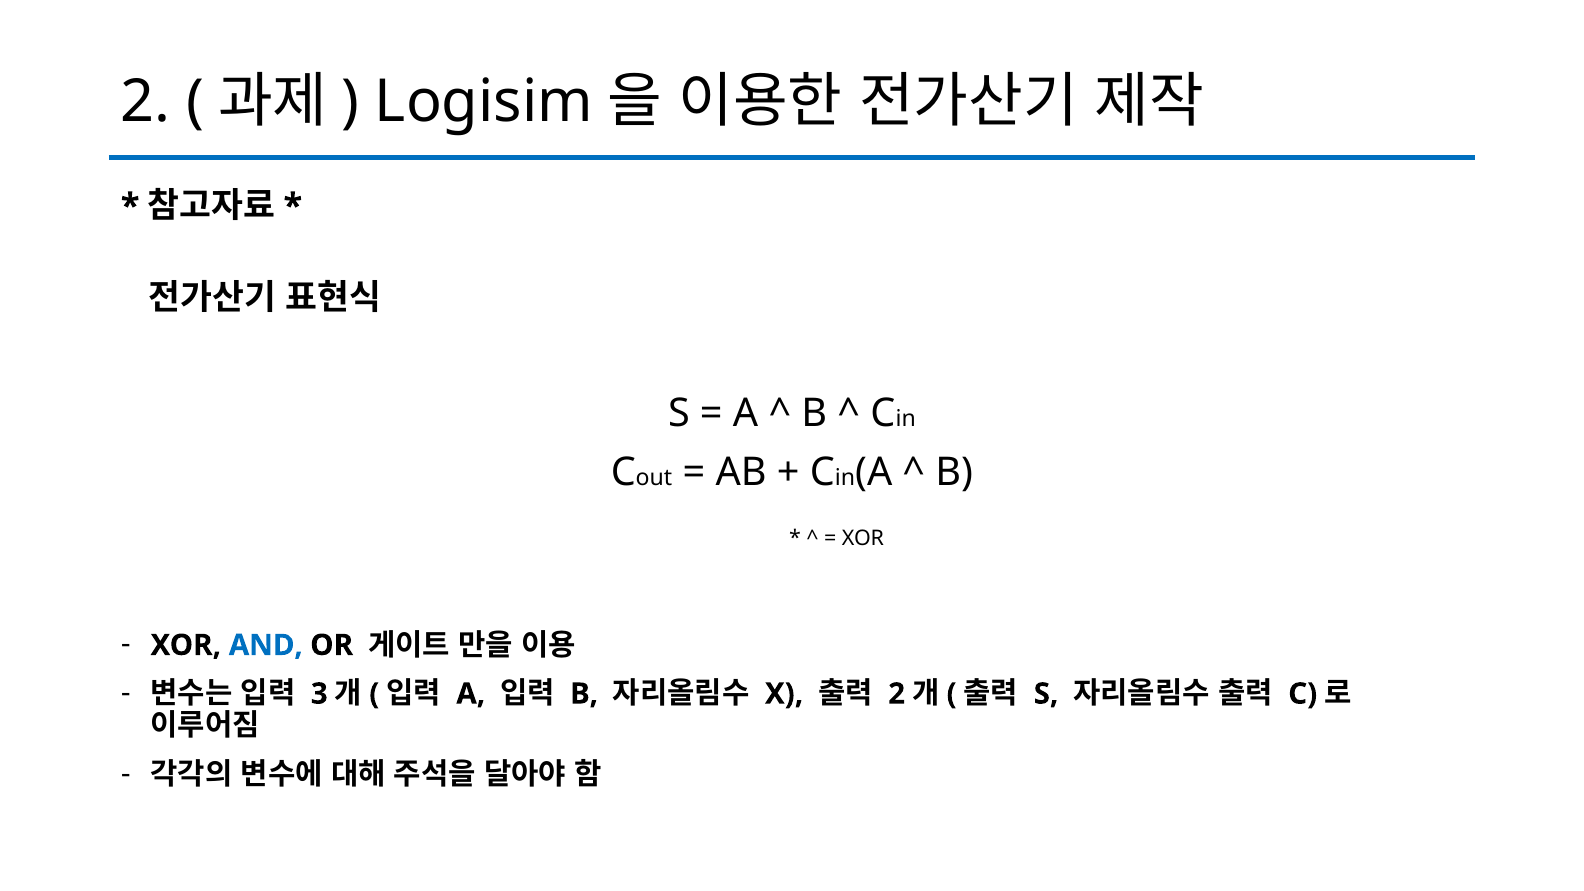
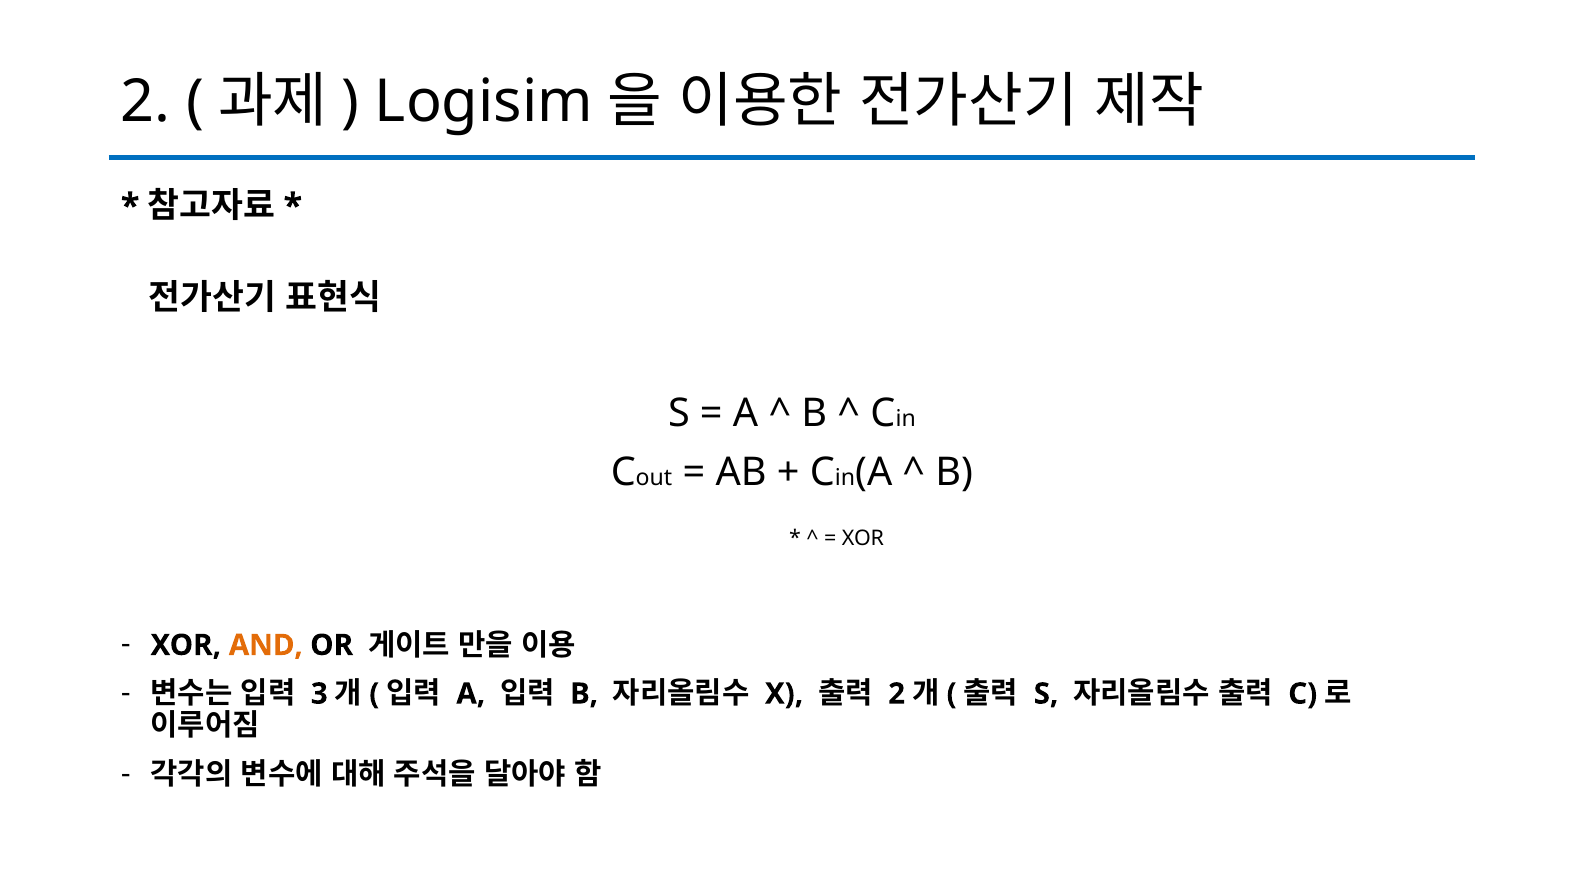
AND colour: blue -> orange
